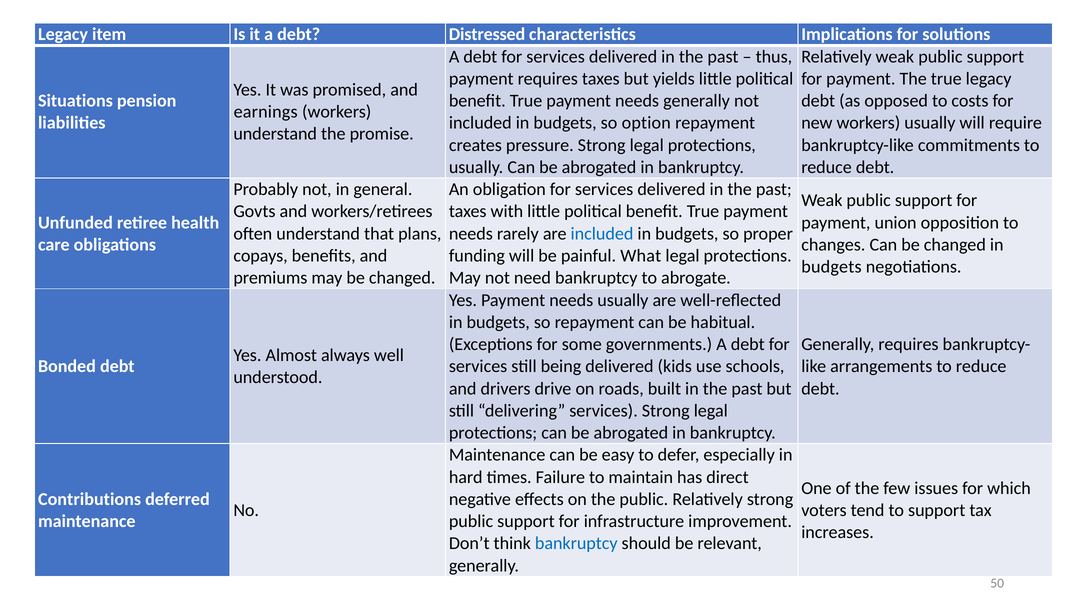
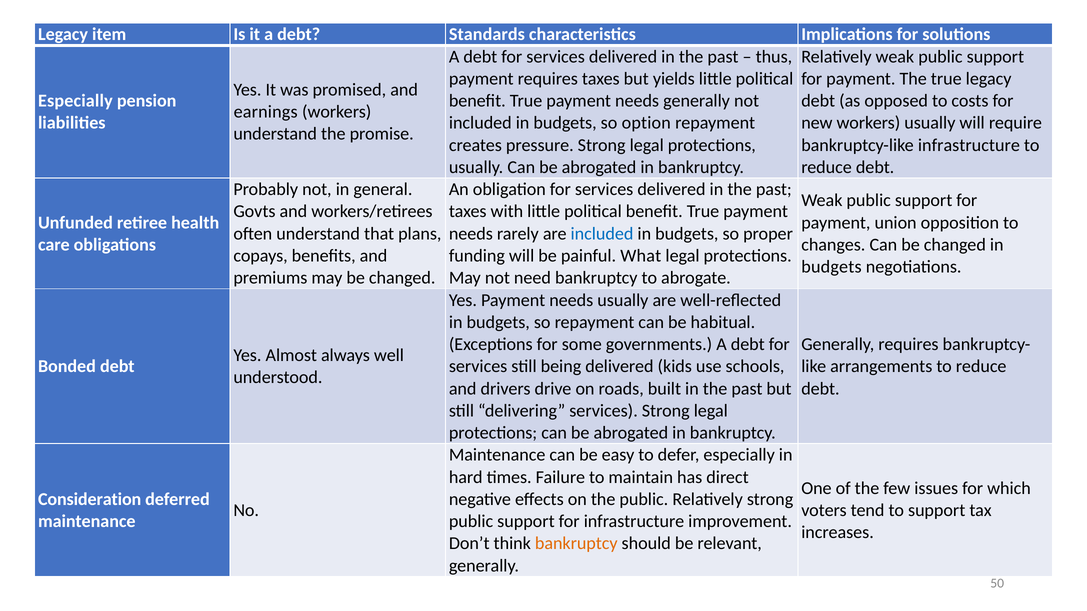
Distressed: Distressed -> Standards
Situations at (75, 101): Situations -> Especially
bankruptcy-like commitments: commitments -> infrastructure
Contributions: Contributions -> Consideration
bankruptcy at (576, 544) colour: blue -> orange
